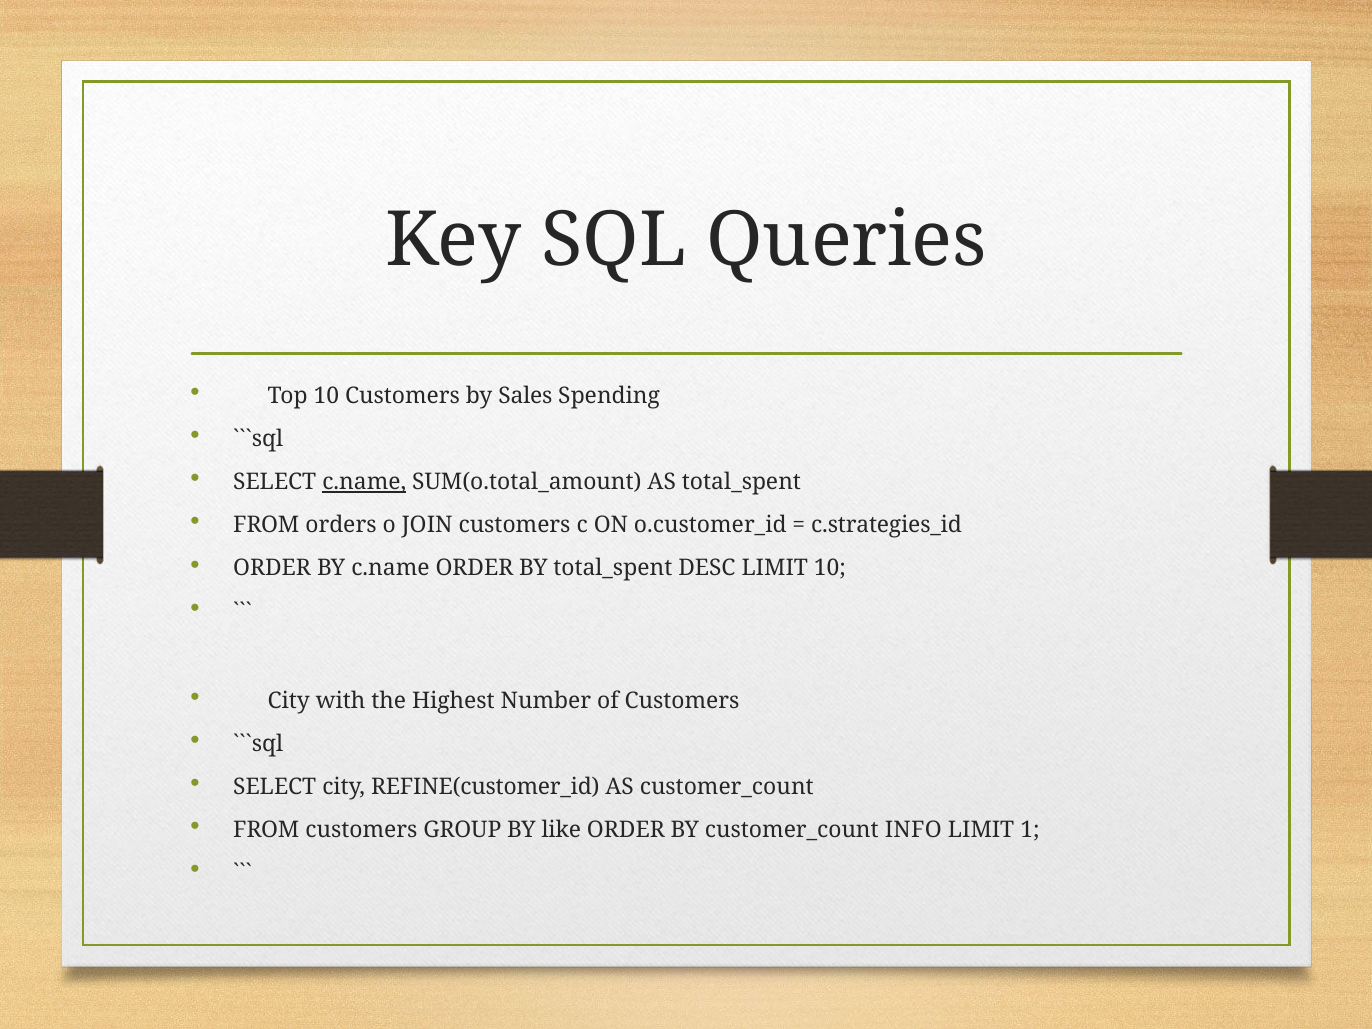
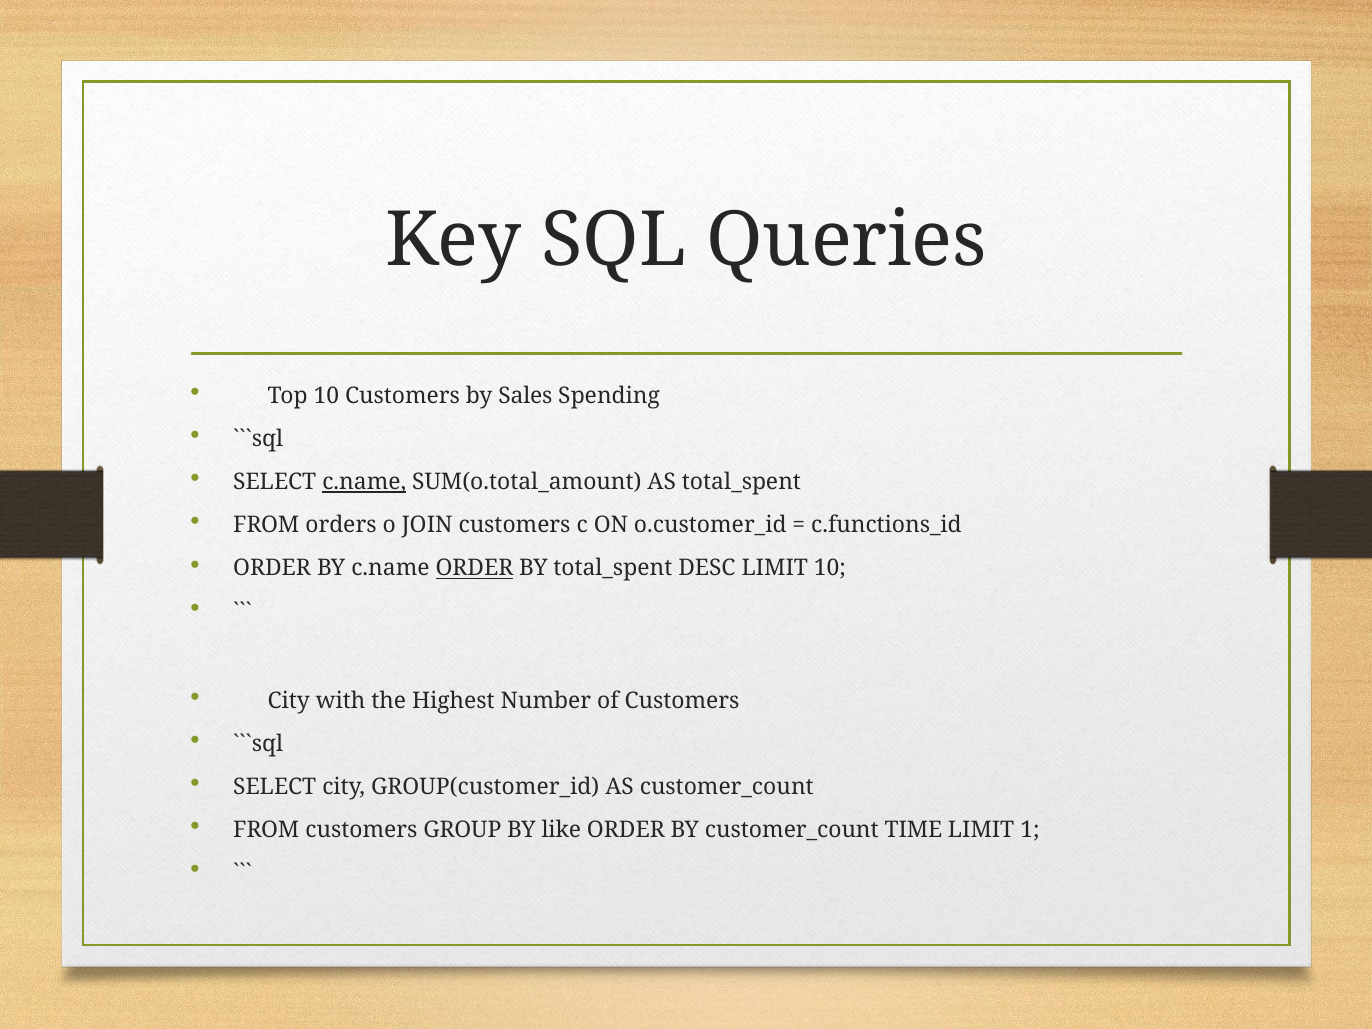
c.strategies_id: c.strategies_id -> c.functions_id
ORDER at (474, 568) underline: none -> present
REFINE(customer_id: REFINE(customer_id -> GROUP(customer_id
INFO: INFO -> TIME
